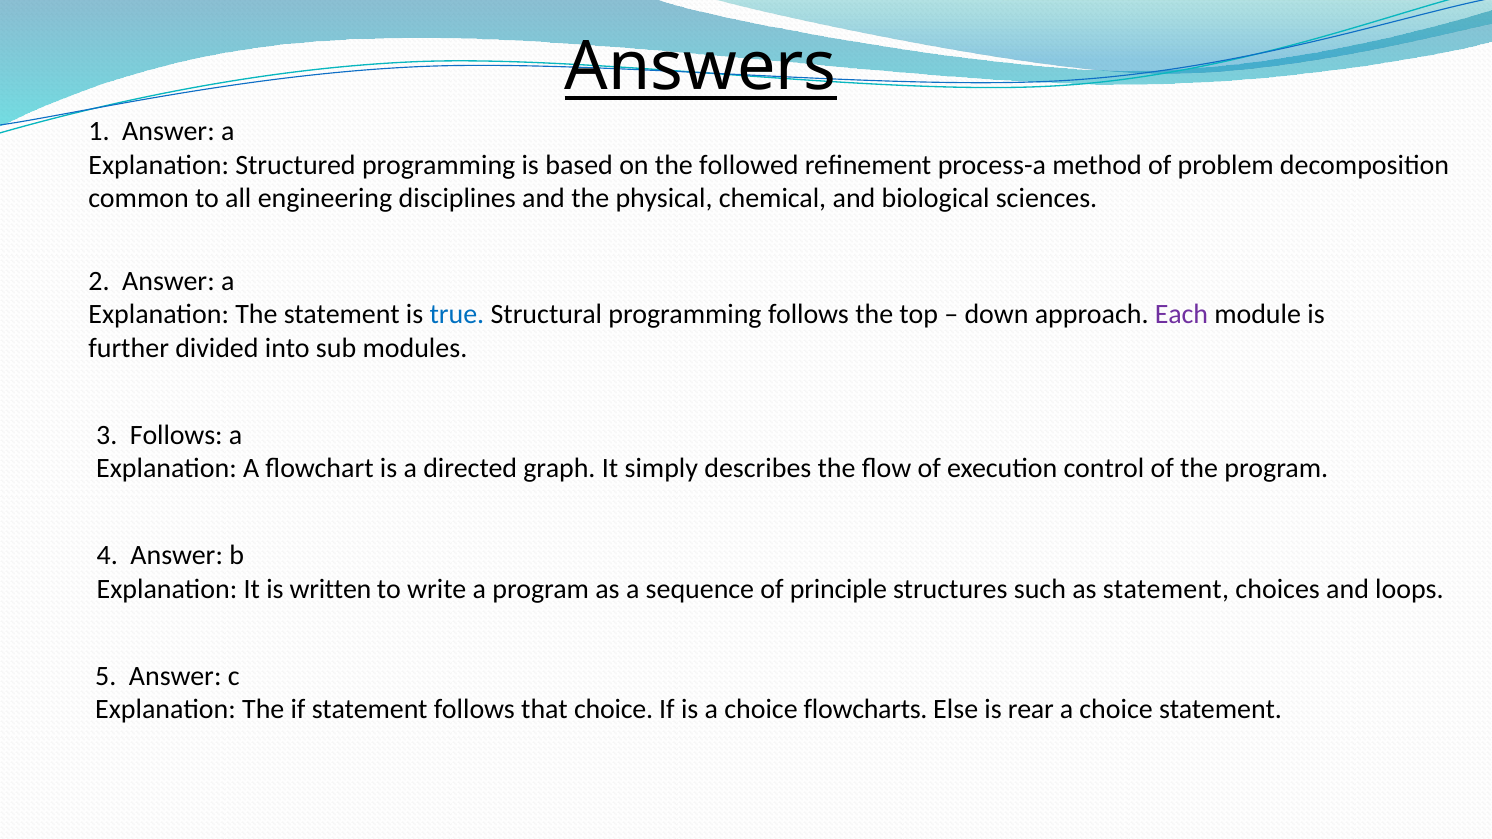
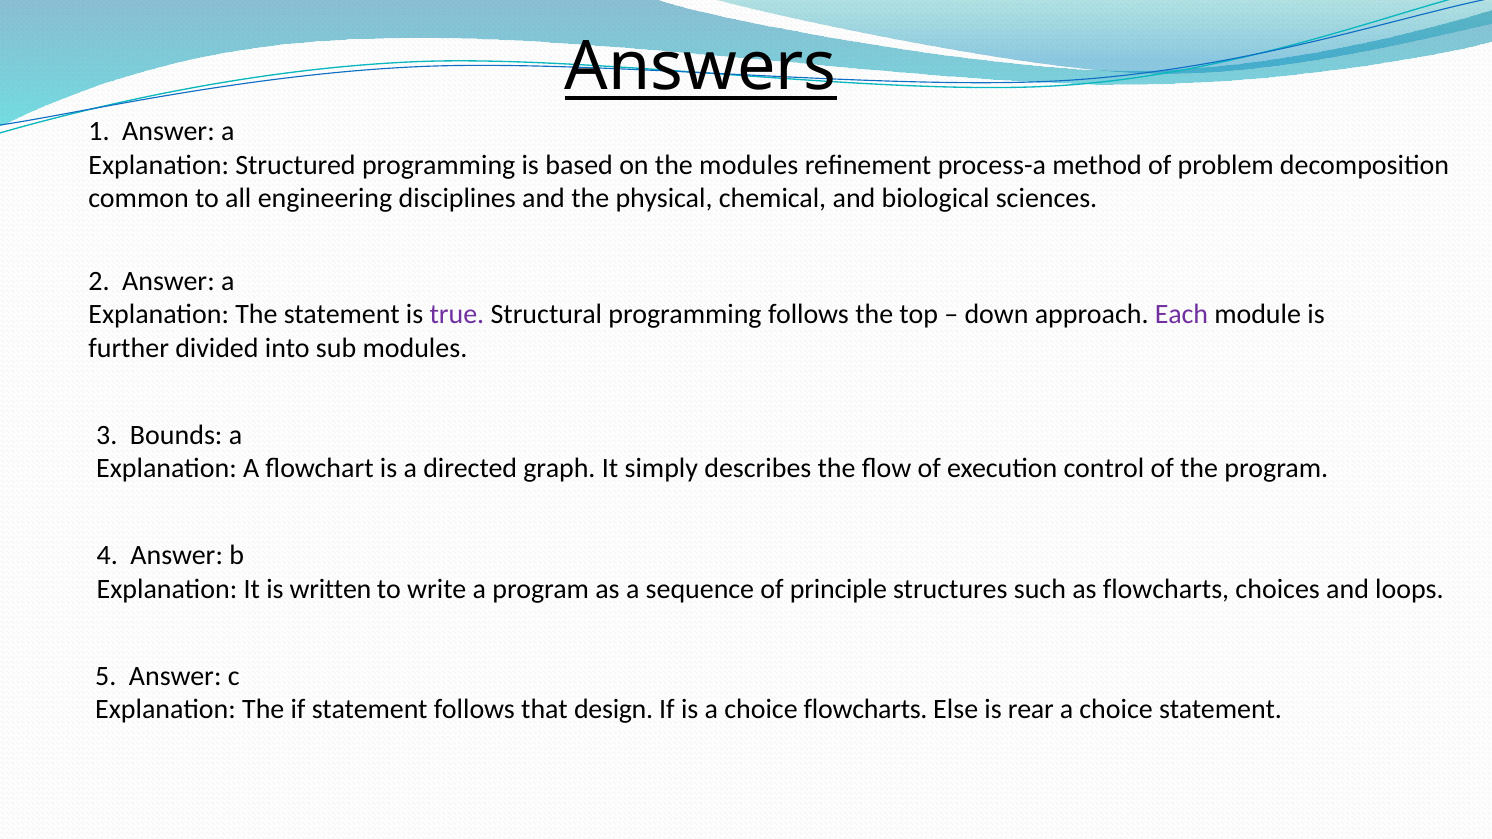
the followed: followed -> modules
true colour: blue -> purple
3 Follows: Follows -> Bounds
as statement: statement -> flowcharts
that choice: choice -> design
